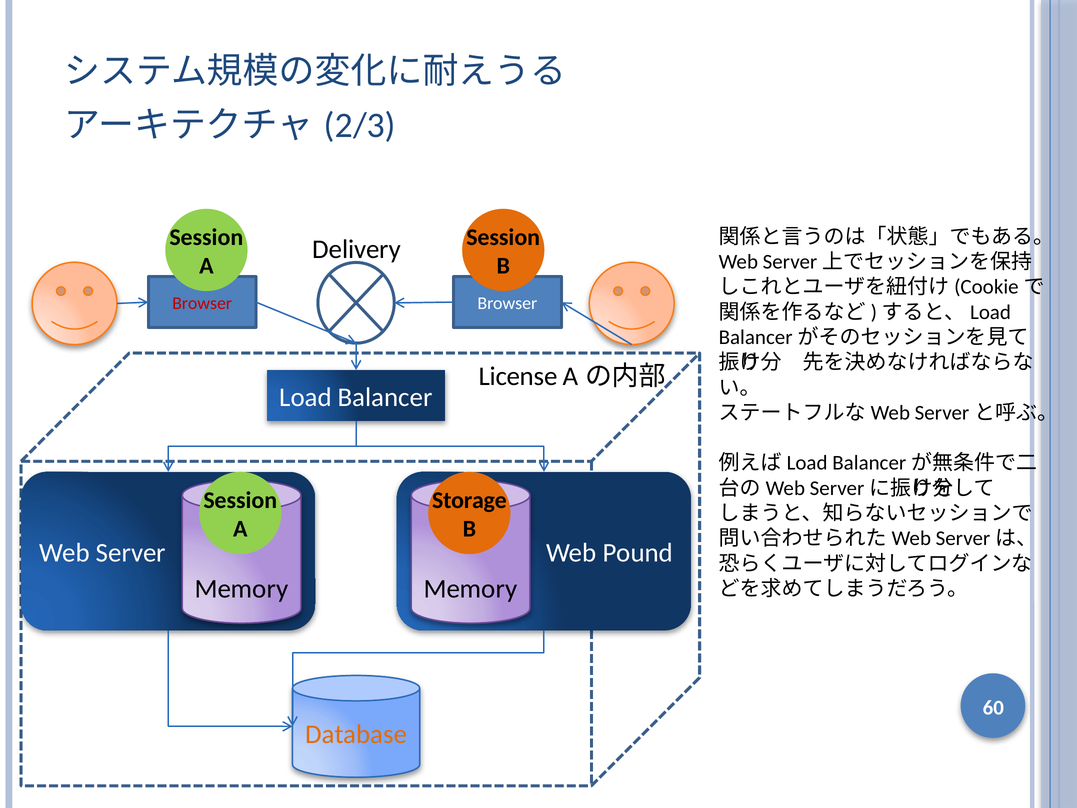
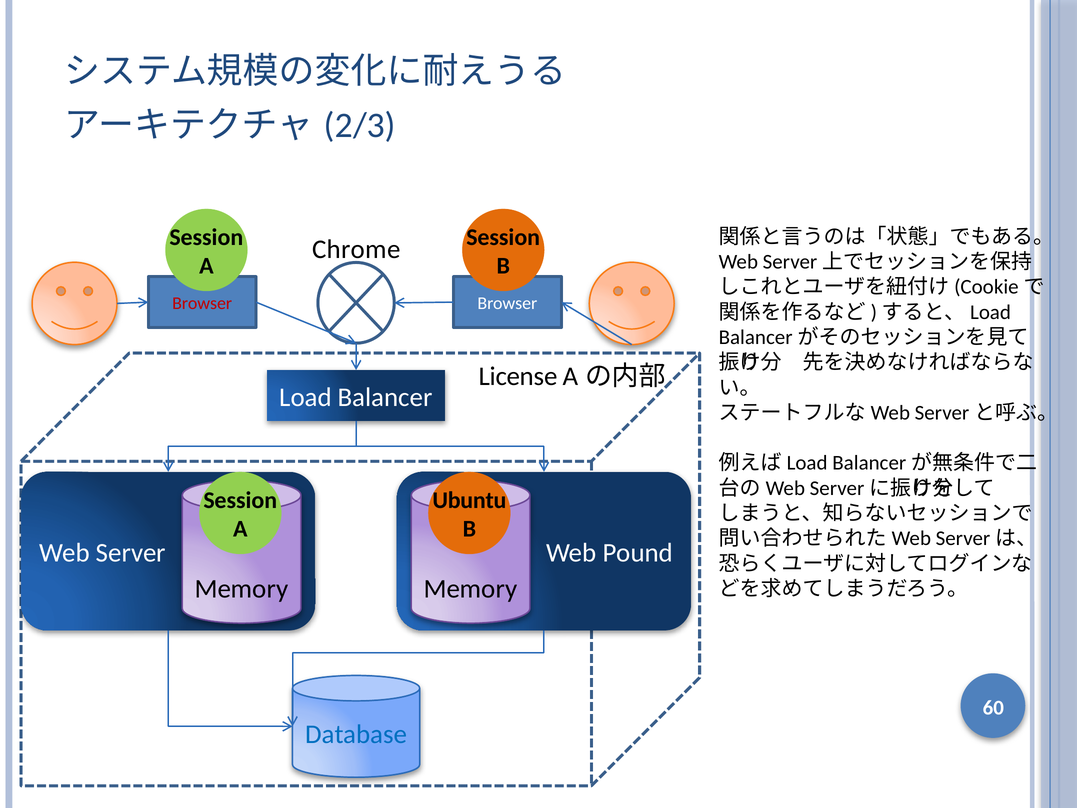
Delivery: Delivery -> Chrome
Storage: Storage -> Ubuntu
Database colour: orange -> blue
